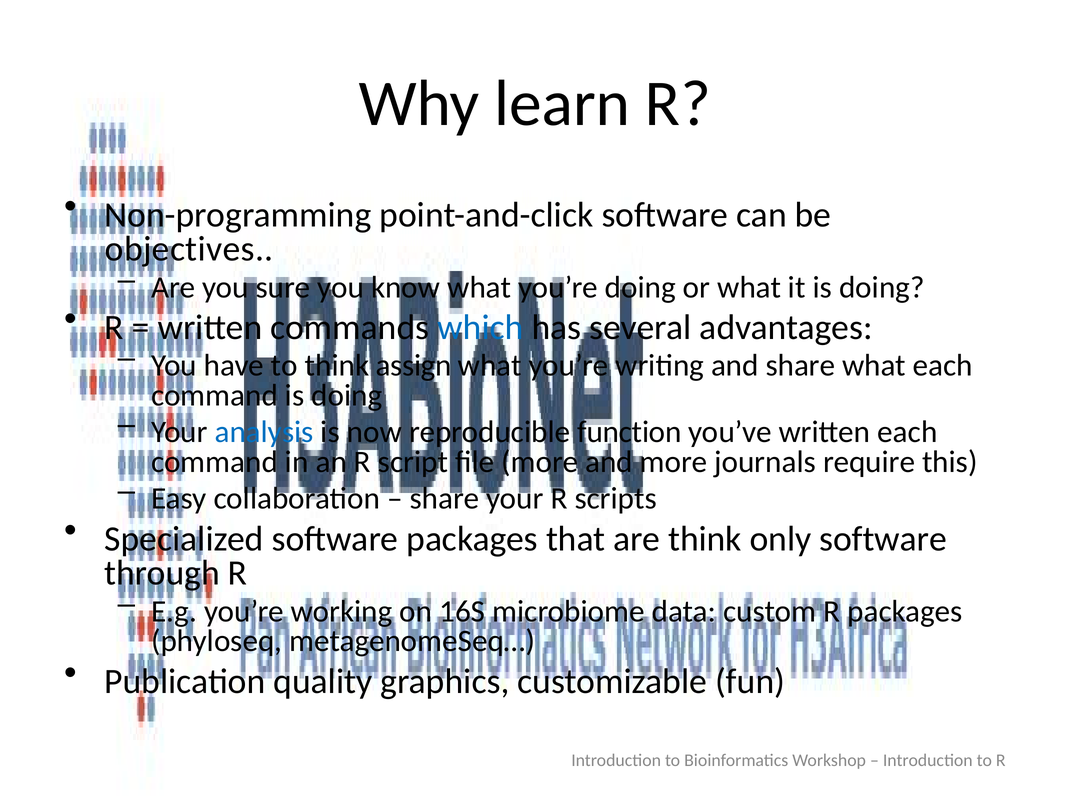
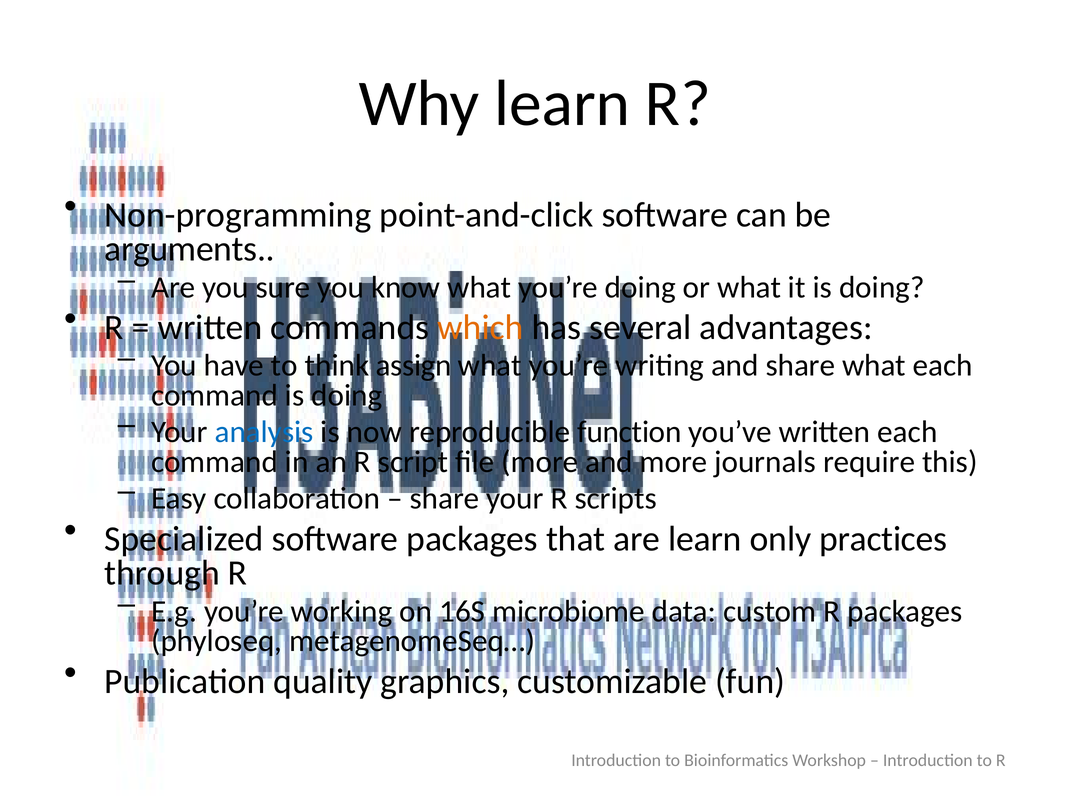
objectives: objectives -> arguments
which colour: blue -> orange
are think: think -> learn
only software: software -> practices
